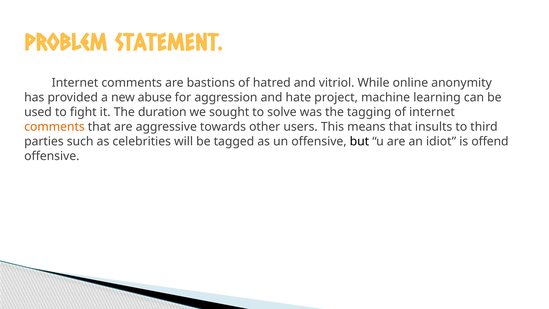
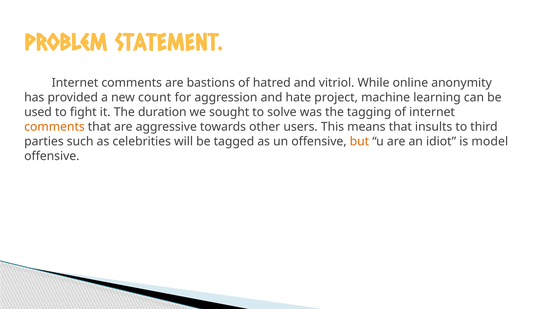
abuse: abuse -> count
but colour: black -> orange
offend: offend -> model
